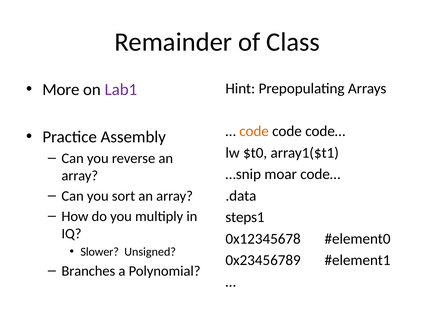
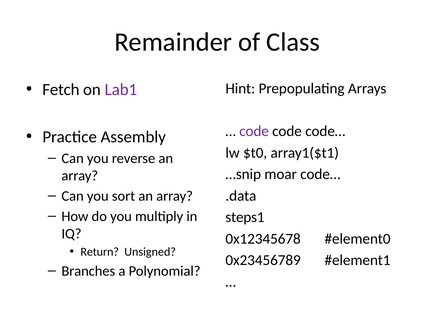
More: More -> Fetch
code at (254, 131) colour: orange -> purple
Slower: Slower -> Return
